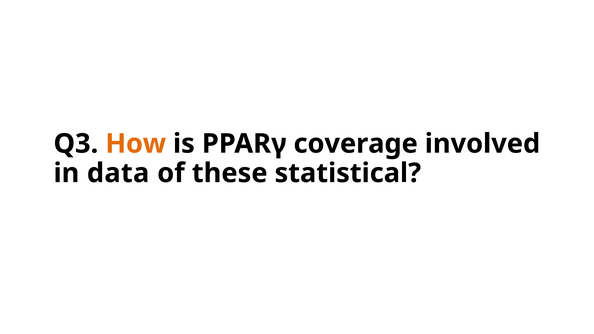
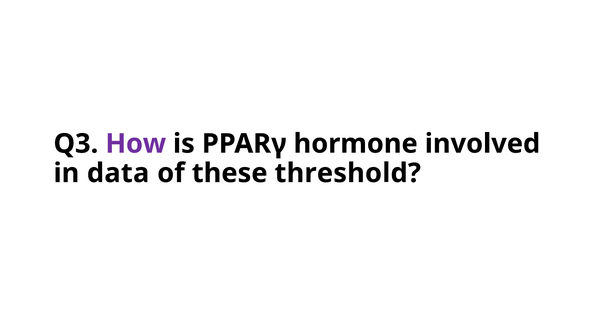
How colour: orange -> purple
coverage: coverage -> hormone
statistical: statistical -> threshold
